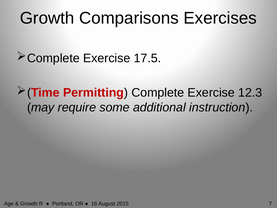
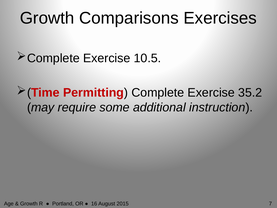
17.5: 17.5 -> 10.5
12.3: 12.3 -> 35.2
